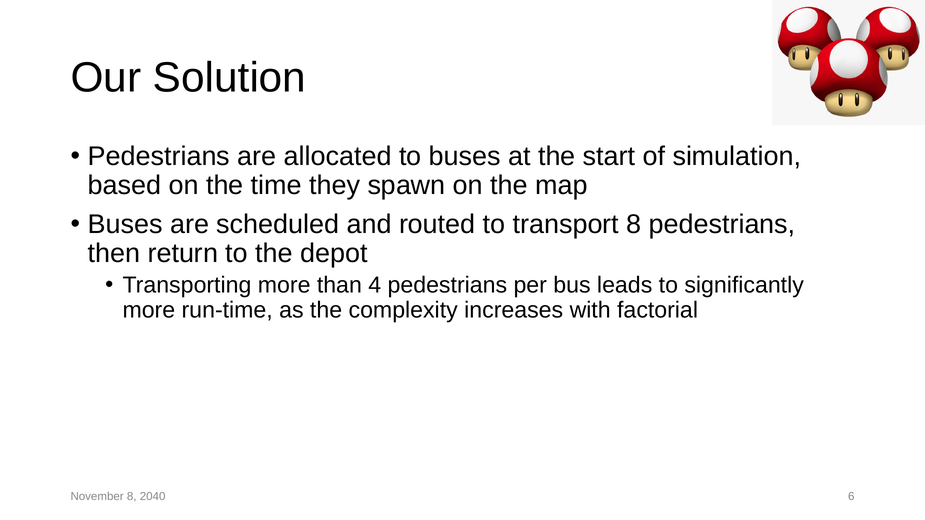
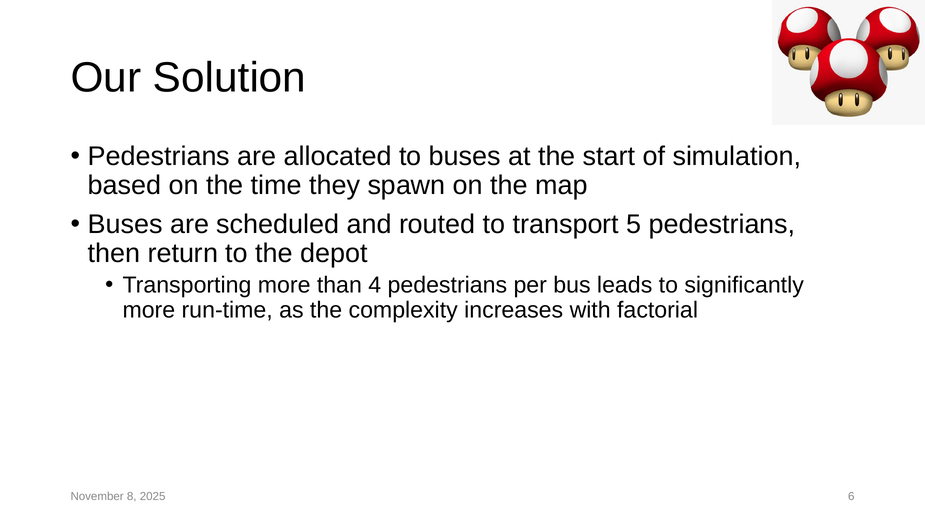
transport 8: 8 -> 5
2040: 2040 -> 2025
